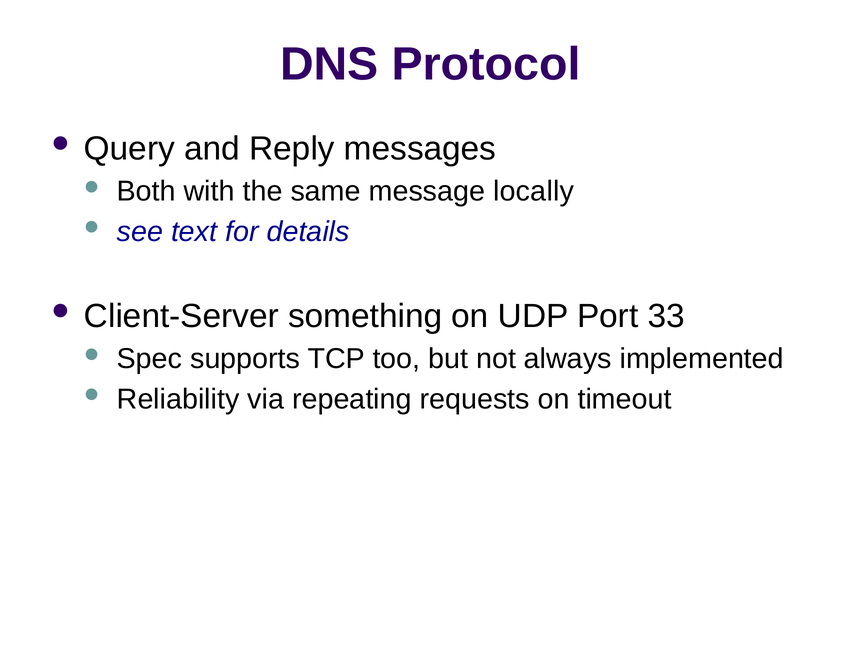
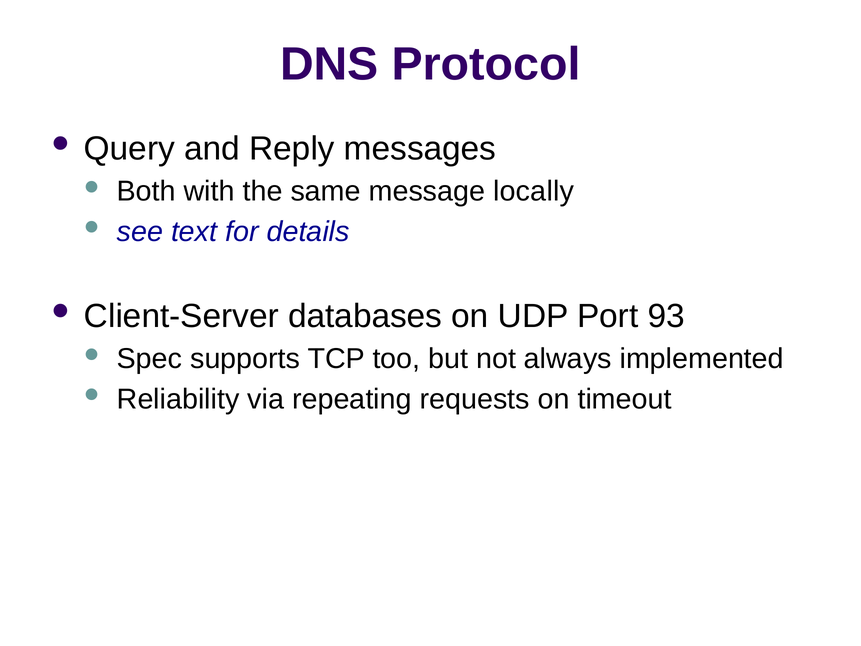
something: something -> databases
33: 33 -> 93
